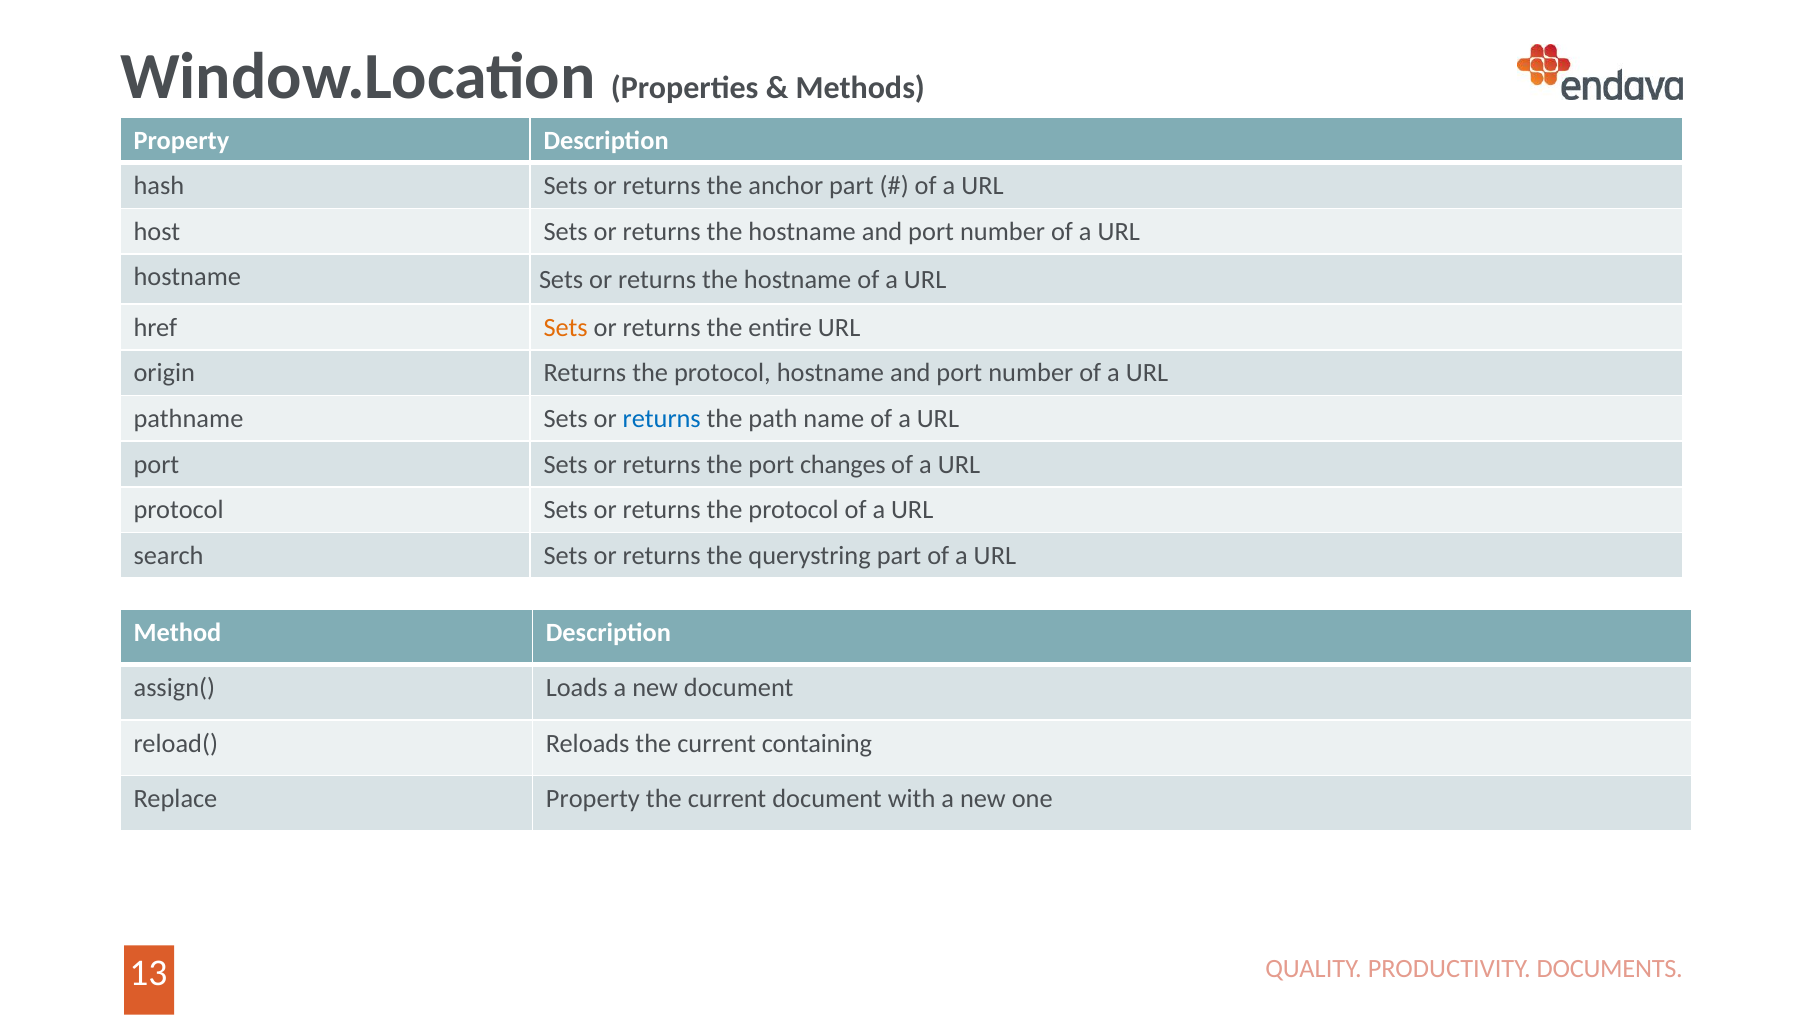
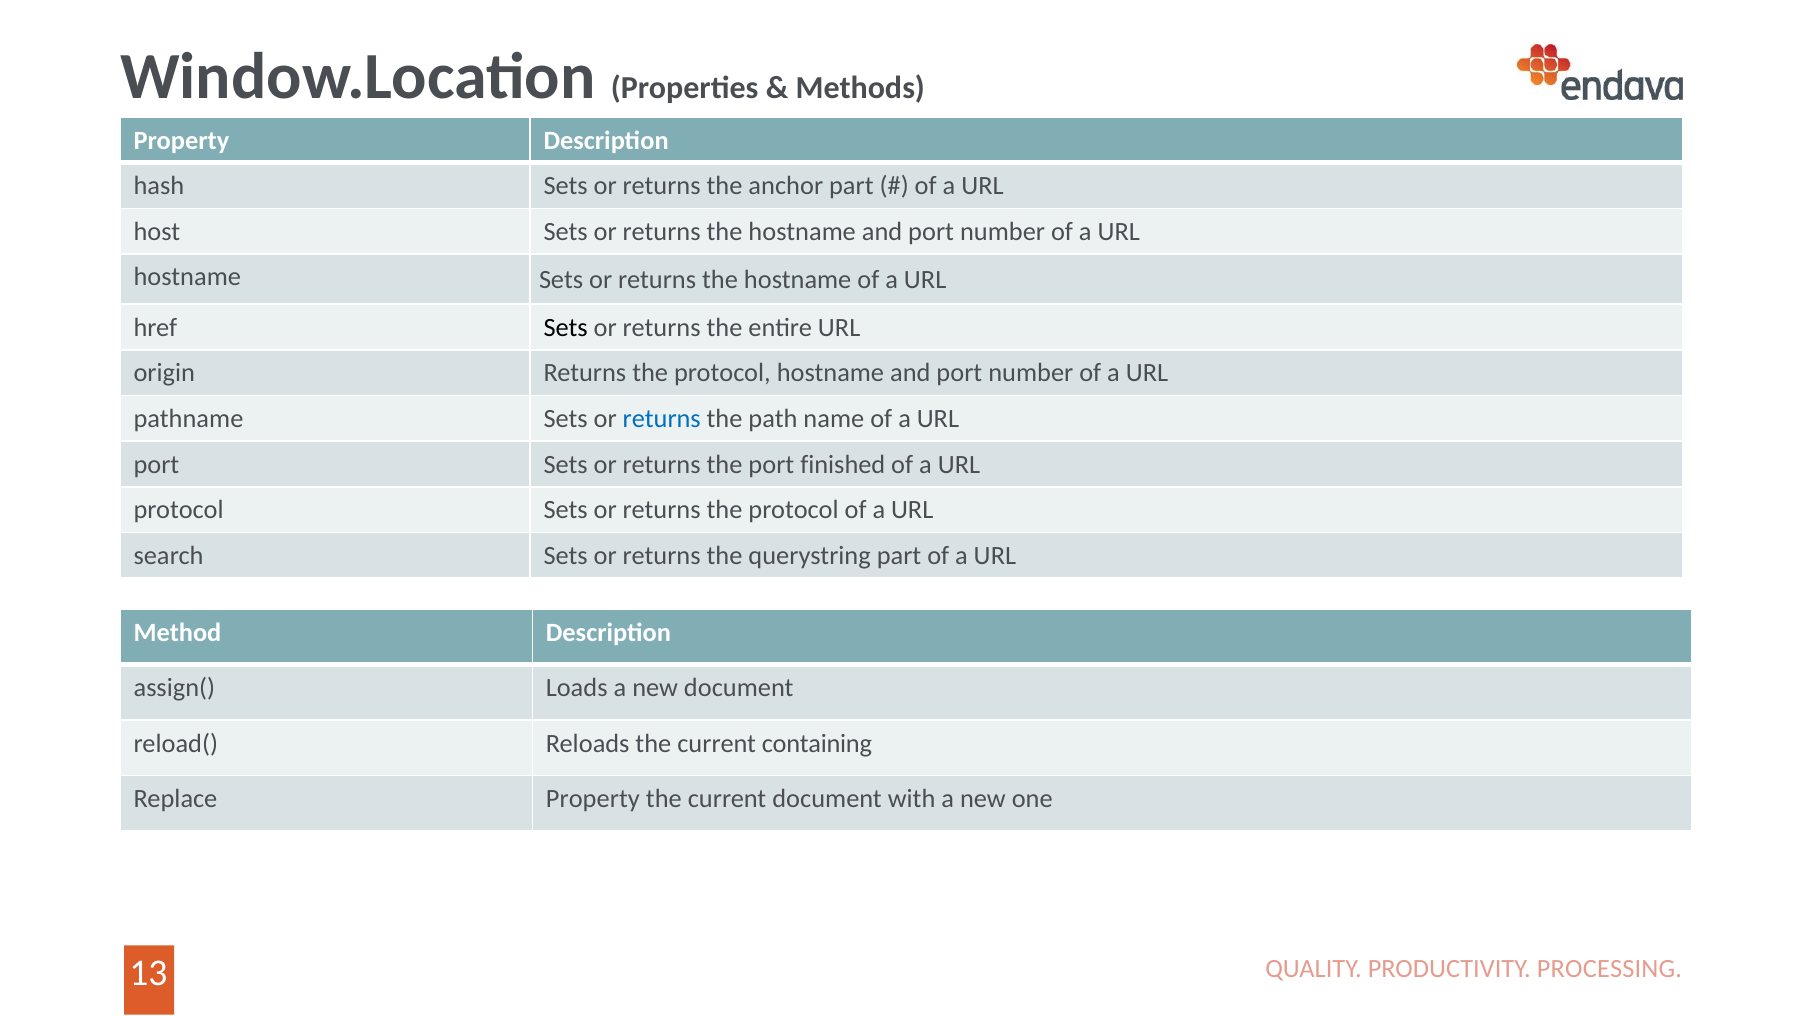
Sets at (566, 328) colour: orange -> black
changes: changes -> finished
DOCUMENTS: DOCUMENTS -> PROCESSING
